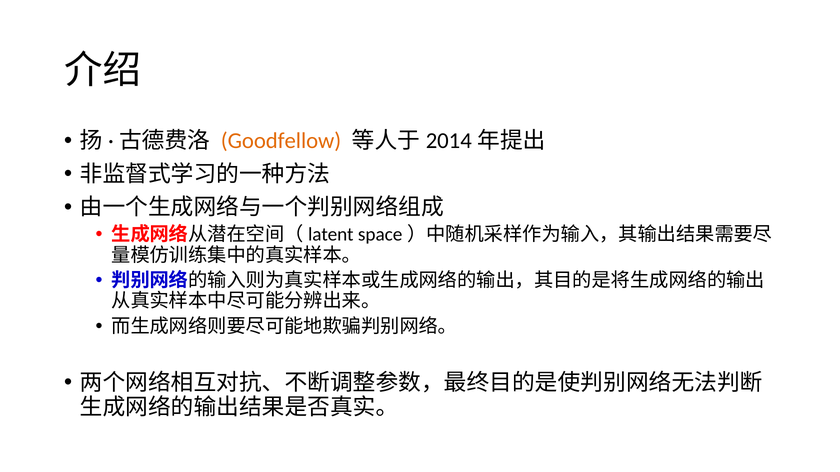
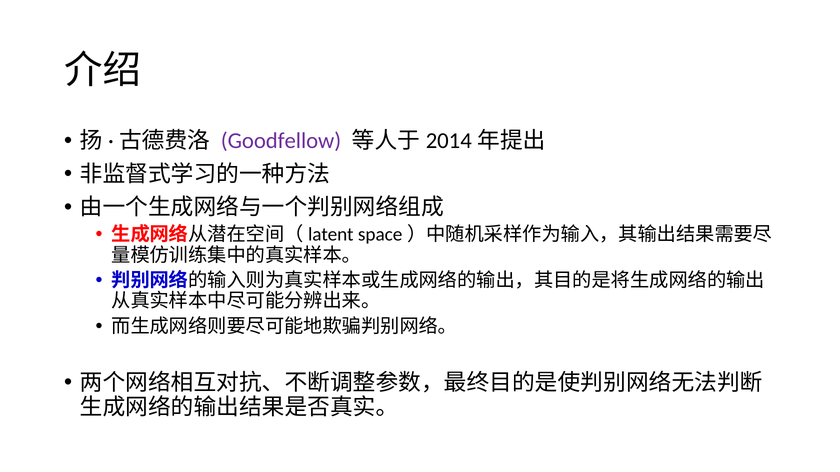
Goodfellow colour: orange -> purple
